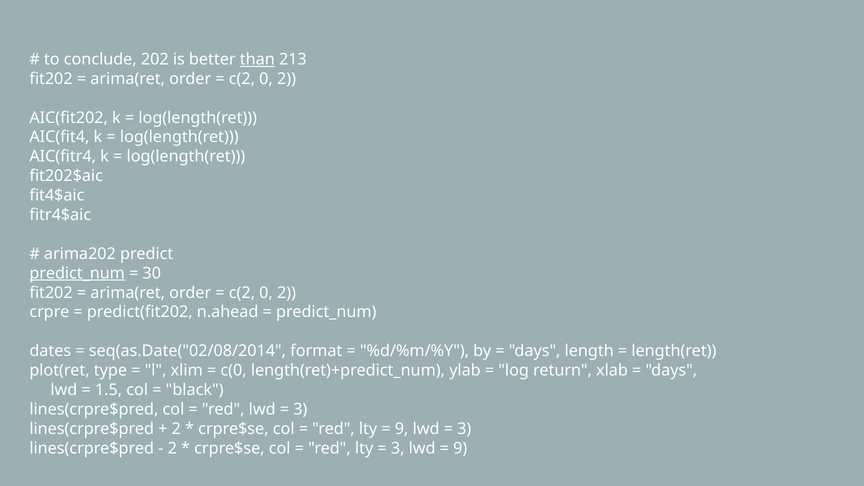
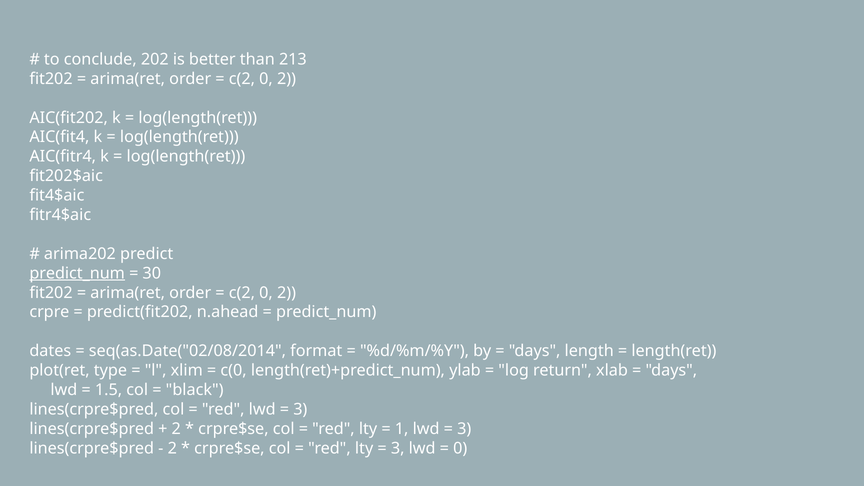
than underline: present -> none
9 at (402, 429): 9 -> 1
9 at (460, 448): 9 -> 0
